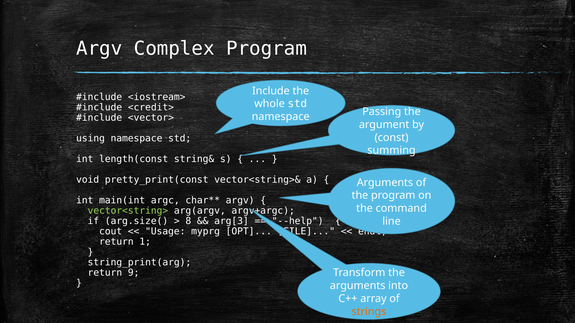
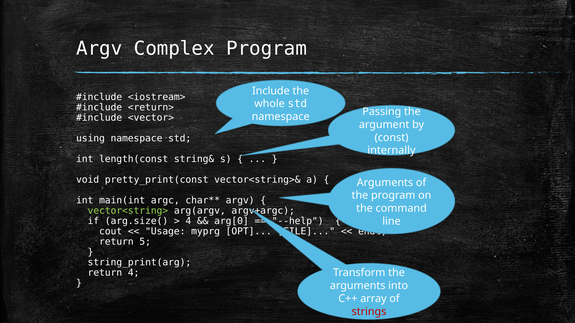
<credit>: <credit> -> <return>
summing: summing -> internally
8 at (188, 221): 8 -> 4
arg[3: arg[3 -> arg[0
1: 1 -> 5
return 9: 9 -> 4
strings colour: orange -> red
